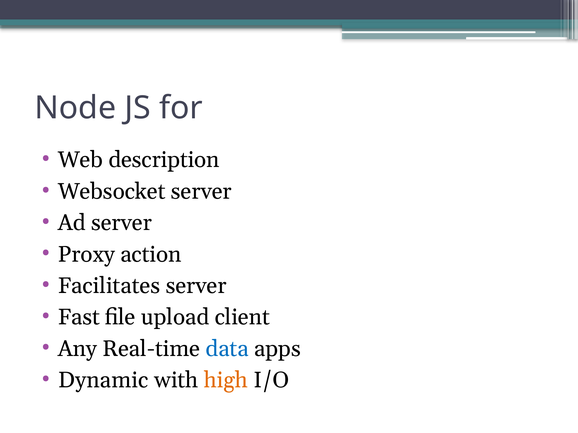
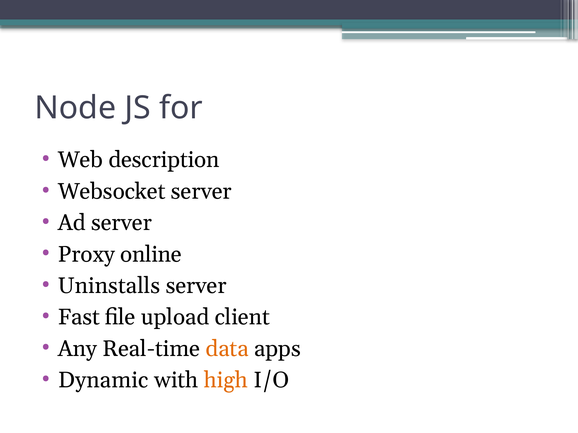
action: action -> online
Facilitates: Facilitates -> Uninstalls
data colour: blue -> orange
